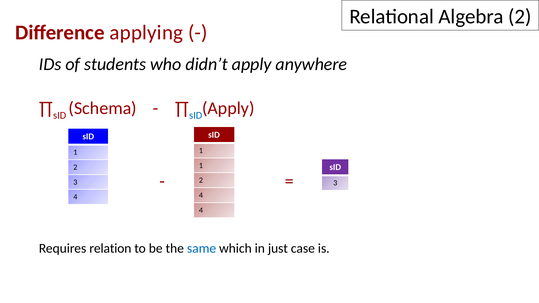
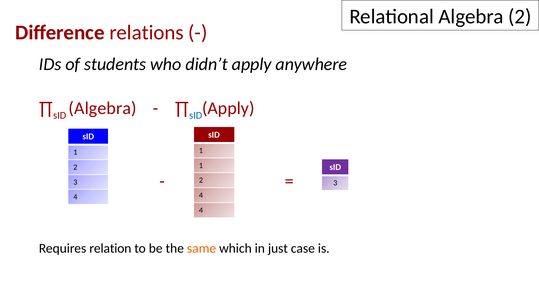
applying: applying -> relations
sID Schema: Schema -> Algebra
same colour: blue -> orange
